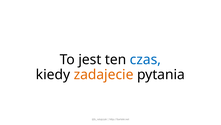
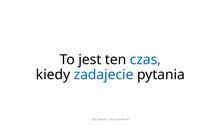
zadajecie colour: orange -> blue
